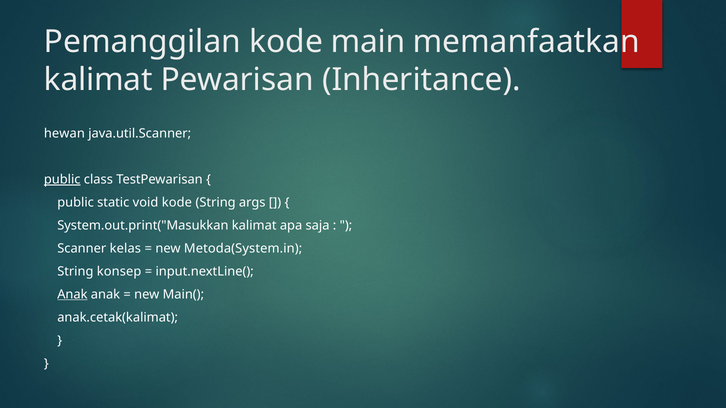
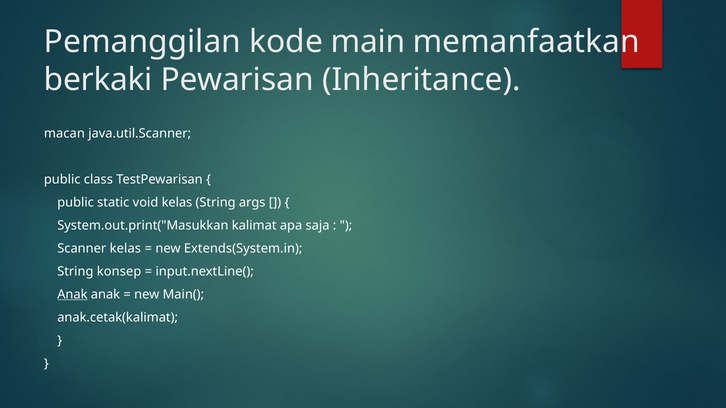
kalimat at (98, 80): kalimat -> berkaki
hewan: hewan -> macan
public at (62, 180) underline: present -> none
void kode: kode -> kelas
Metoda(System.in: Metoda(System.in -> Extends(System.in
